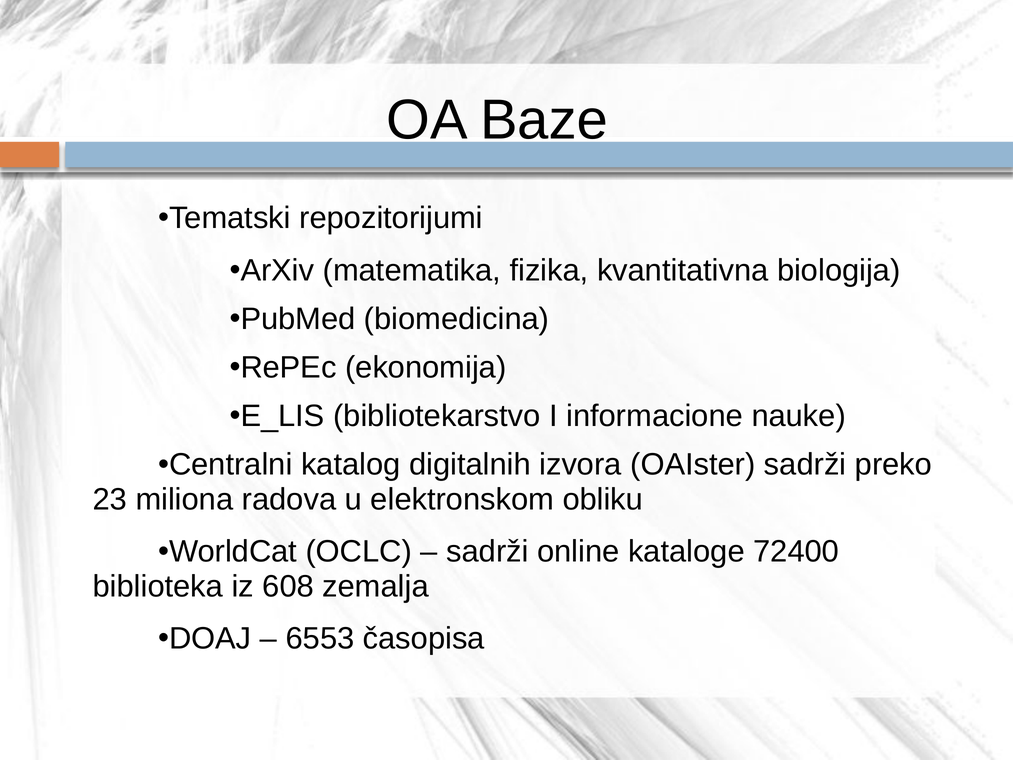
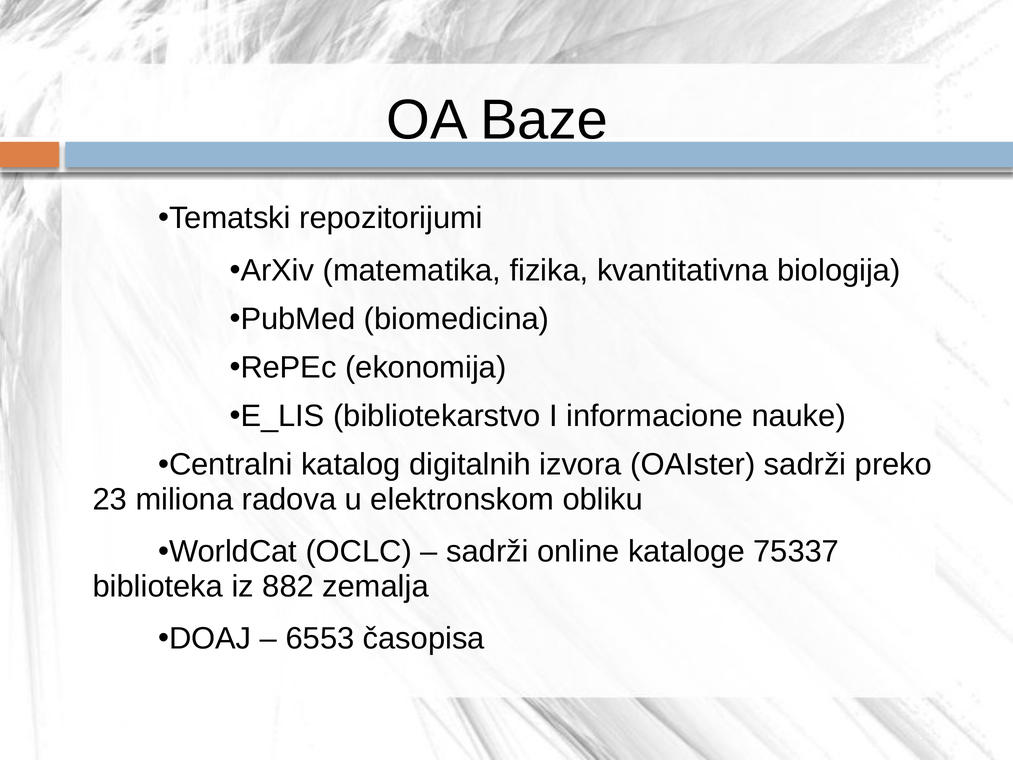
72400: 72400 -> 75337
608: 608 -> 882
